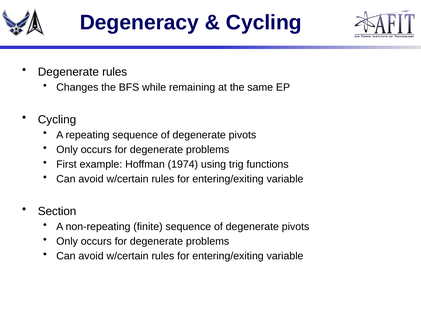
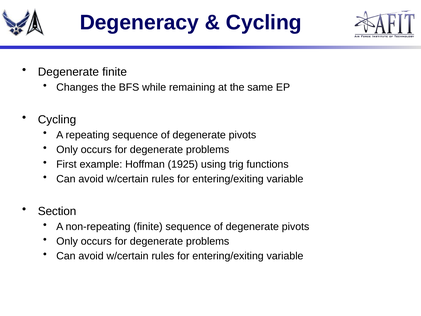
Degenerate rules: rules -> finite
1974: 1974 -> 1925
